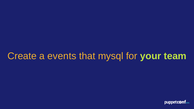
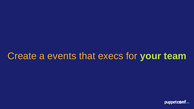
mysql: mysql -> execs
